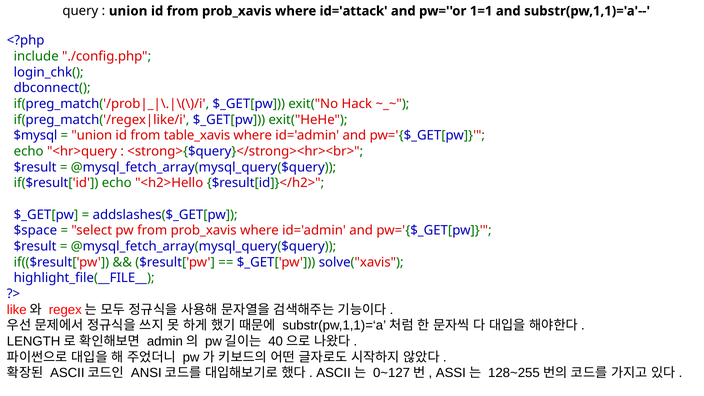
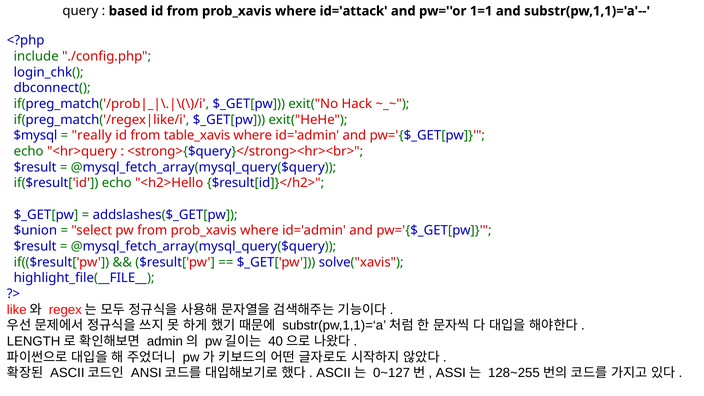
union at (128, 11): union -> based
union at (92, 136): union -> really
$space: $space -> $union
